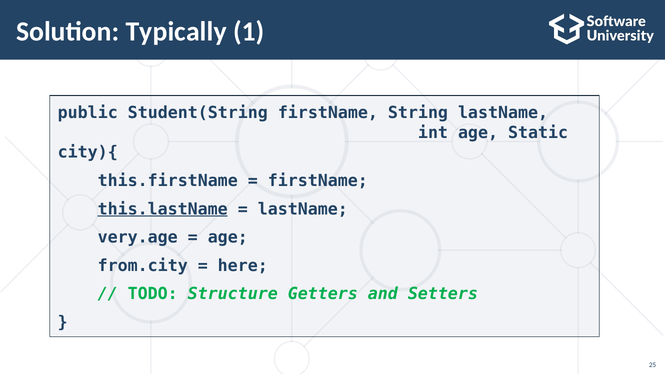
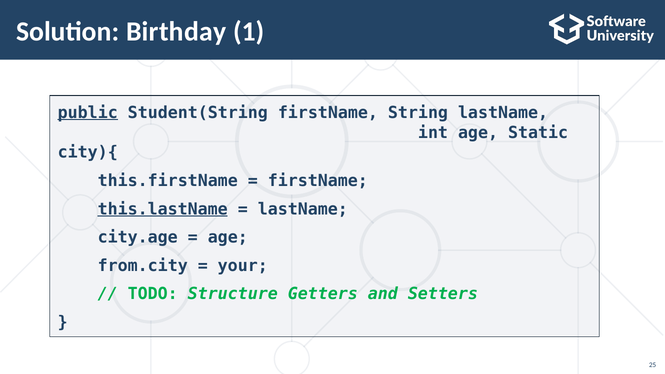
Typically: Typically -> Birthday
public underline: none -> present
very.age: very.age -> city.age
here: here -> your
